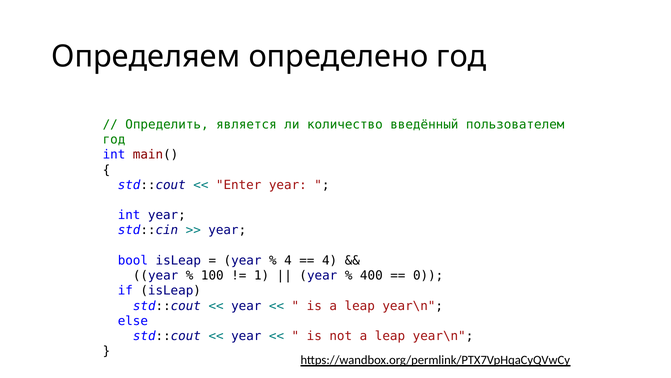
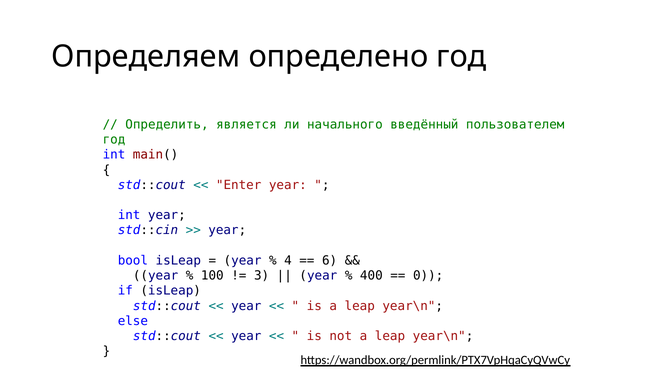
количество: количество -> начального
4 at (330, 260): 4 -> 6
1: 1 -> 3
